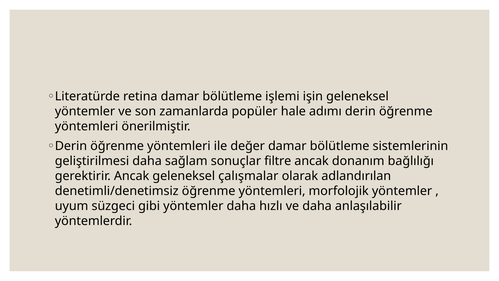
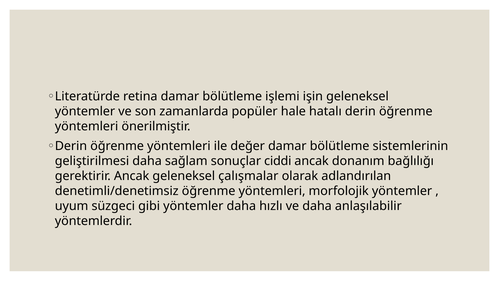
adımı: adımı -> hatalı
filtre: filtre -> ciddi
